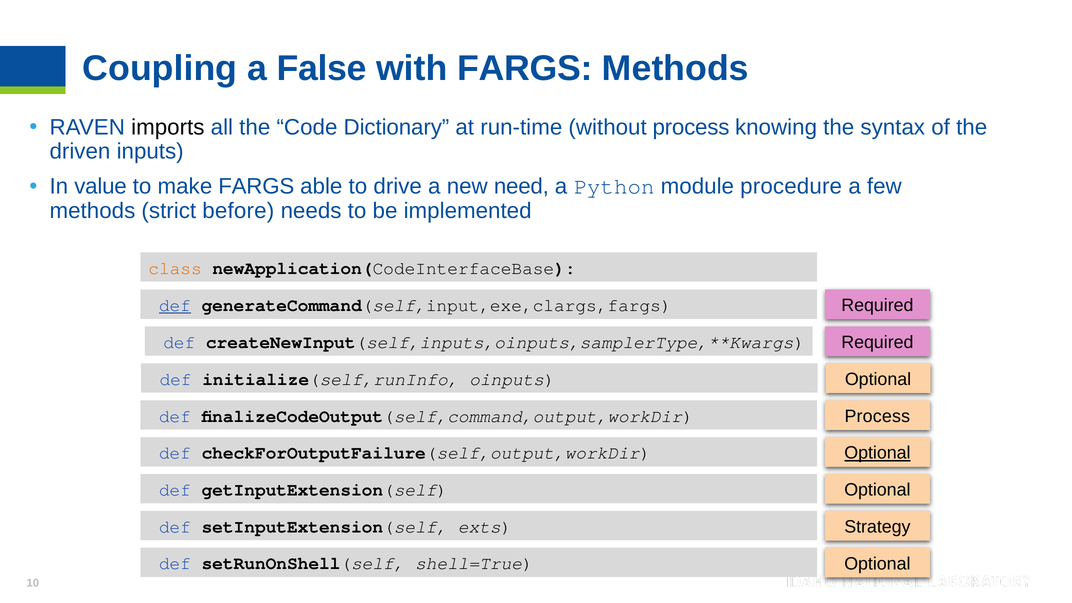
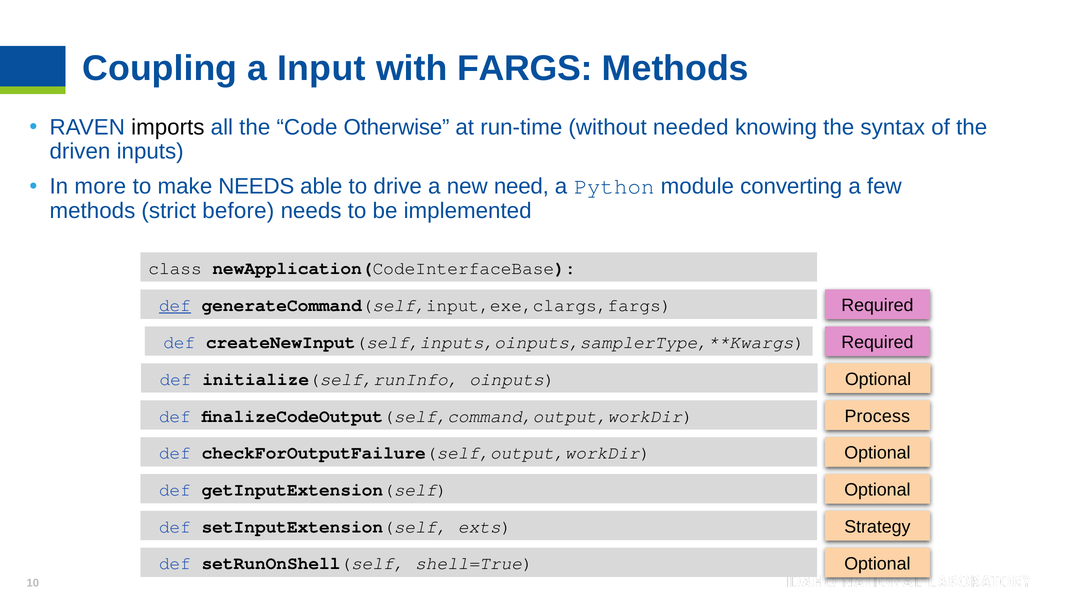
False: False -> Input
Dictionary: Dictionary -> Otherwise
without process: process -> needed
value: value -> more
make FARGS: FARGS -> NEEDS
procedure: procedure -> converting
class colour: orange -> black
Optional at (877, 453) underline: present -> none
